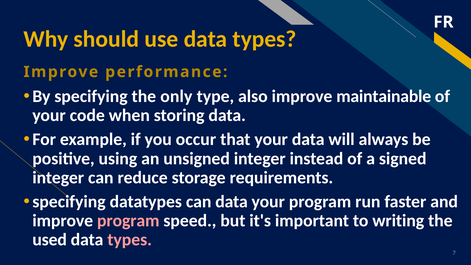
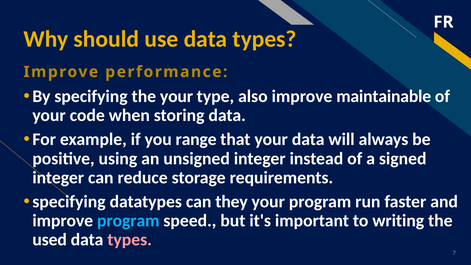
the only: only -> your
occur: occur -> range
can data: data -> they
program at (128, 221) colour: pink -> light blue
